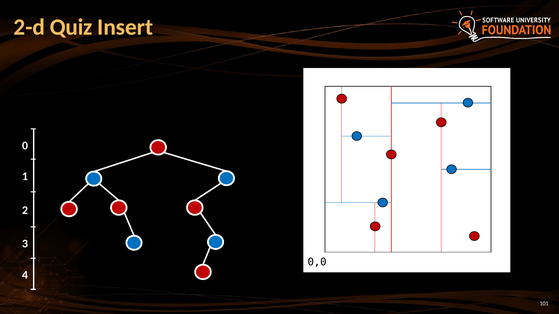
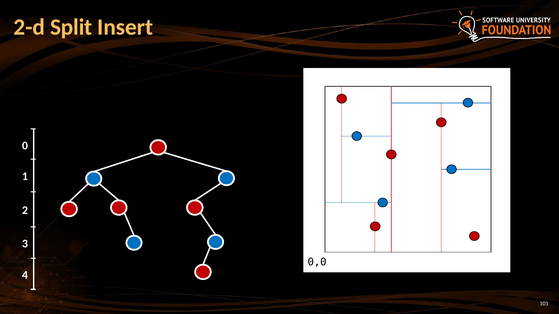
Quiz: Quiz -> Split
